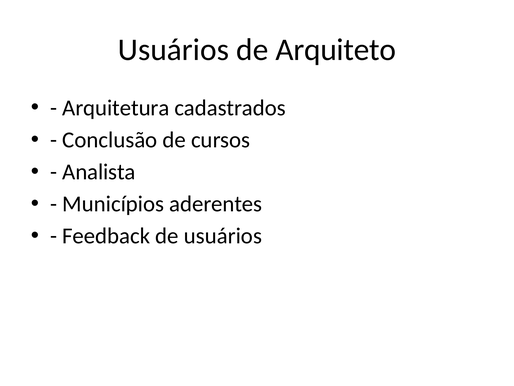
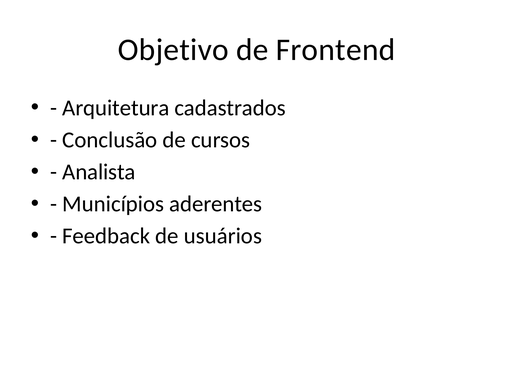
Usuários at (173, 50): Usuários -> Objetivo
Arquiteto: Arquiteto -> Frontend
